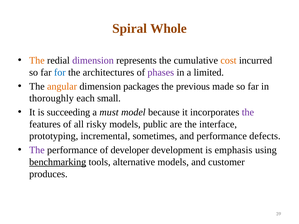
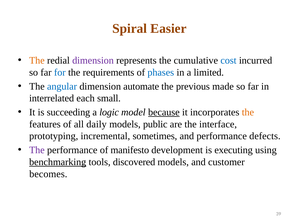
Whole: Whole -> Easier
cost colour: orange -> blue
architectures: architectures -> requirements
phases colour: purple -> blue
angular colour: orange -> blue
packages: packages -> automate
thoroughly: thoroughly -> interrelated
must: must -> logic
because underline: none -> present
the at (248, 112) colour: purple -> orange
risky: risky -> daily
developer: developer -> manifesto
emphasis: emphasis -> executing
alternative: alternative -> discovered
produces: produces -> becomes
